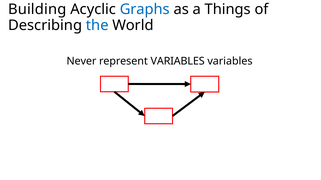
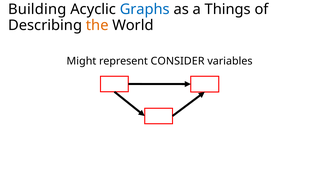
the colour: blue -> orange
Never: Never -> Might
represent VARIABLES: VARIABLES -> CONSIDER
